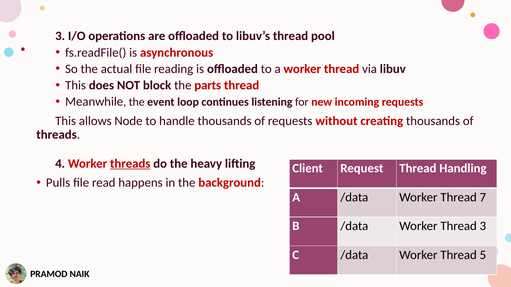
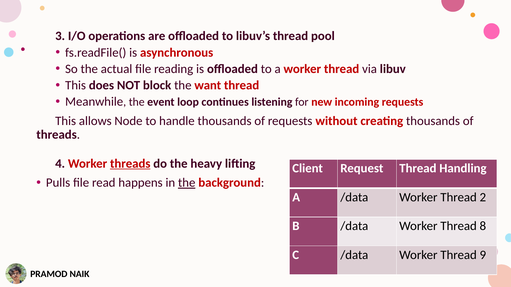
parts: parts -> want
the at (187, 183) underline: none -> present
7: 7 -> 2
3: 3 -> 8
5: 5 -> 9
